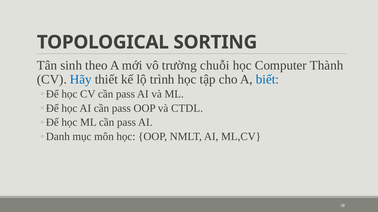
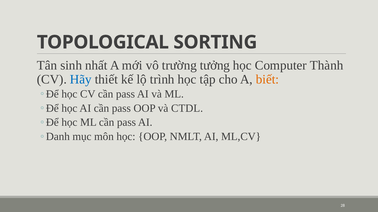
theo: theo -> nhất
chuỗi: chuỗi -> tưởng
biết colour: blue -> orange
